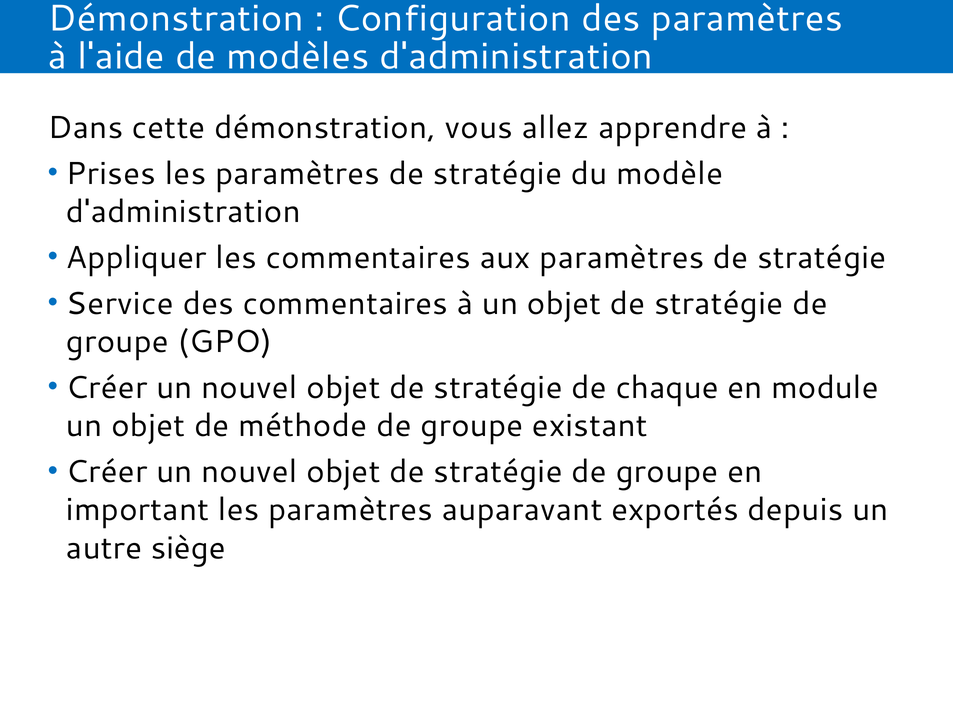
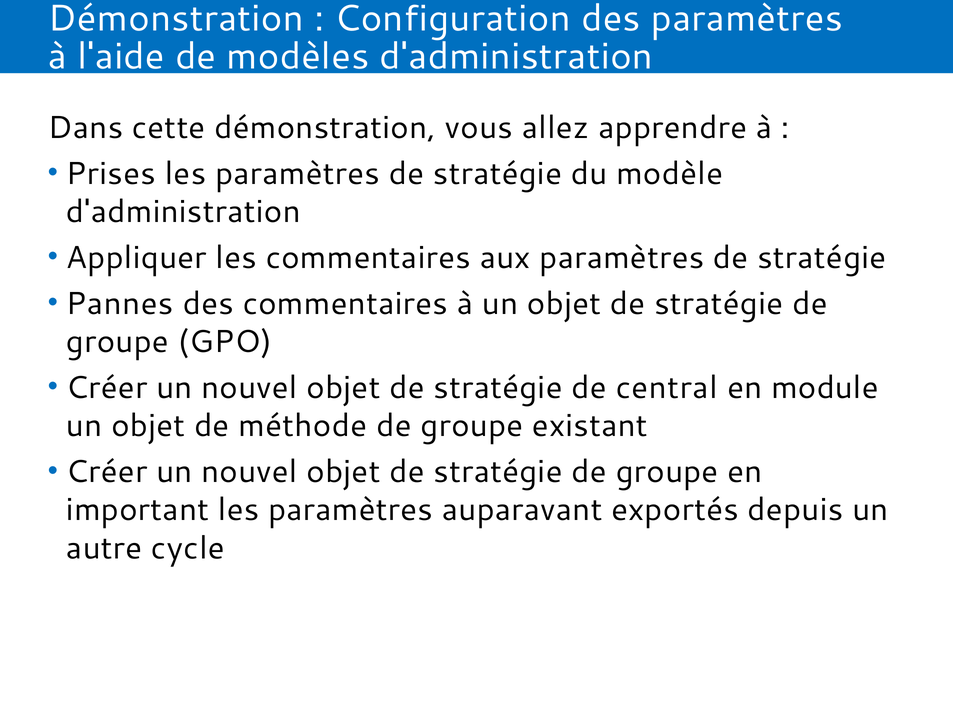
Service: Service -> Pannes
chaque: chaque -> central
siège: siège -> cycle
